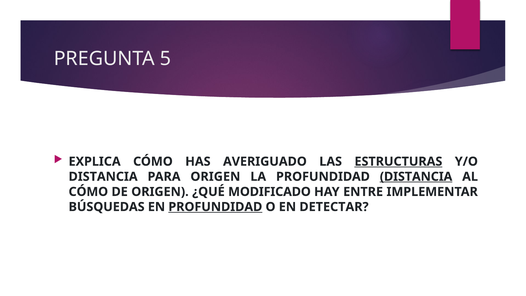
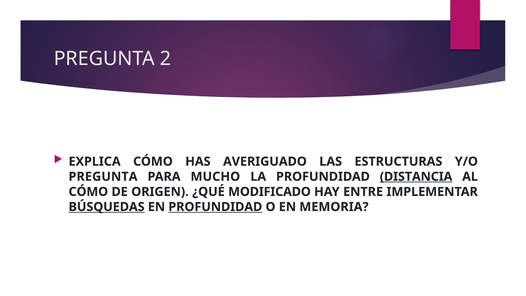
5: 5 -> 2
ESTRUCTURAS underline: present -> none
DISTANCIA at (103, 177): DISTANCIA -> PREGUNTA
PARA ORIGEN: ORIGEN -> MUCHO
BÚSQUEDAS underline: none -> present
DETECTAR: DETECTAR -> MEMORIA
